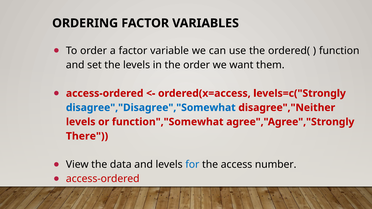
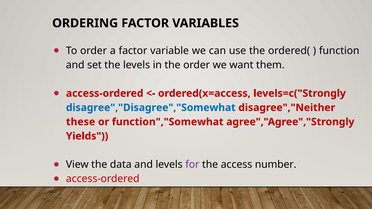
levels at (81, 122): levels -> these
There: There -> Yields
for colour: blue -> purple
